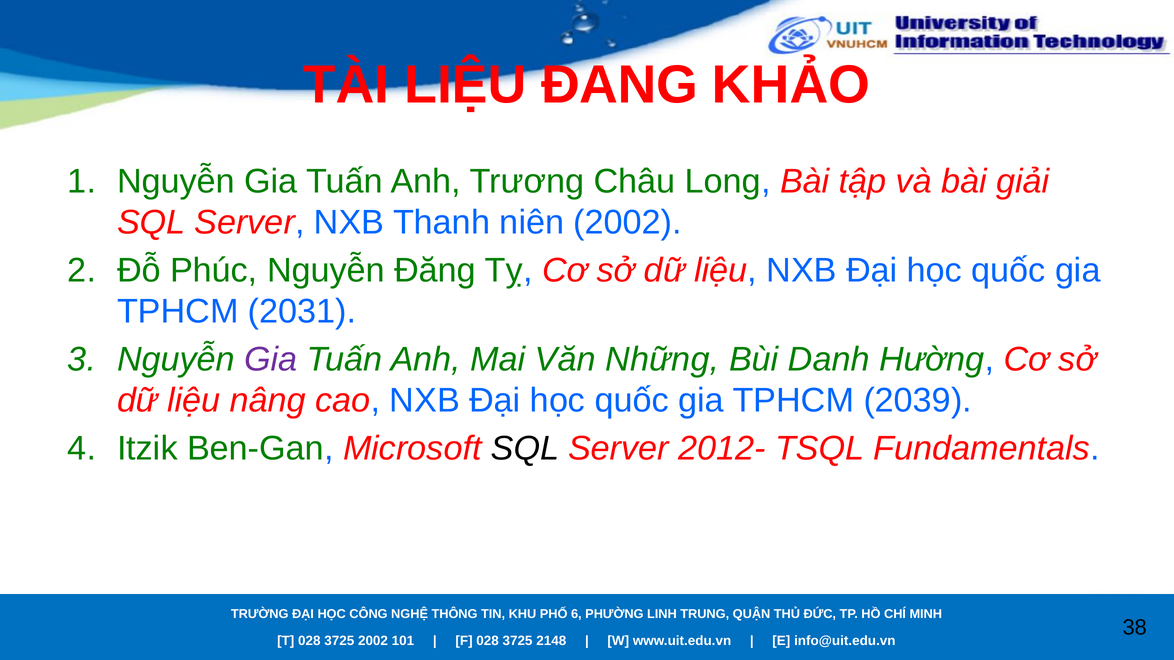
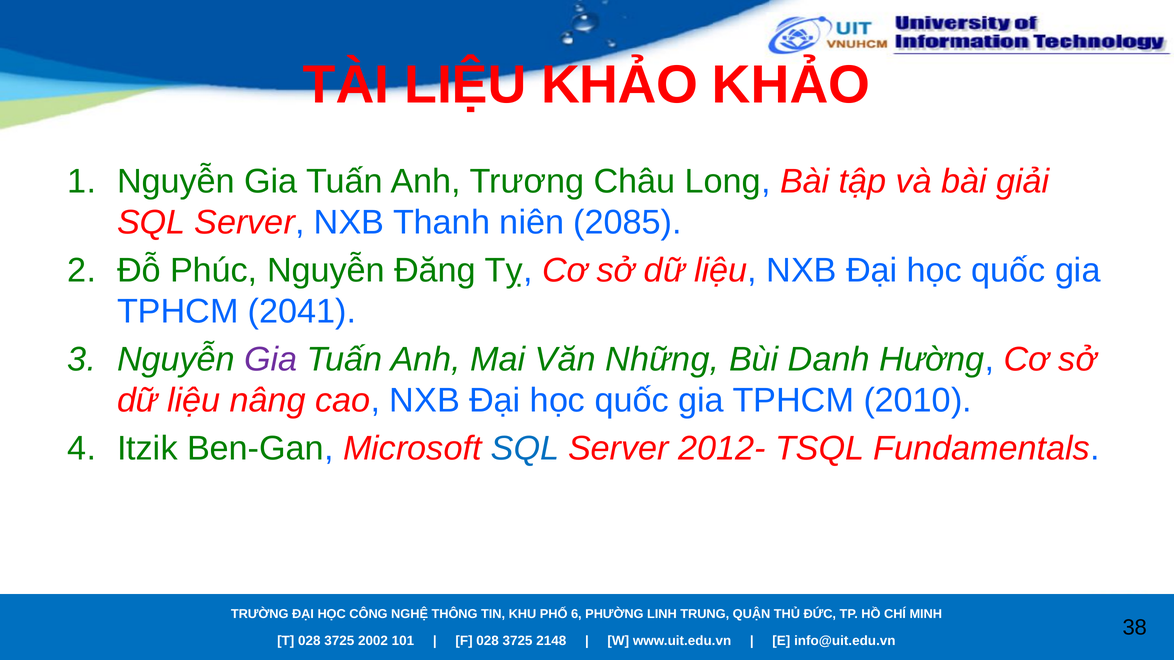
LIỆU ĐANG: ĐANG -> KHẢO
niên 2002: 2002 -> 2085
2031: 2031 -> 2041
2039: 2039 -> 2010
SQL at (525, 449) colour: black -> blue
